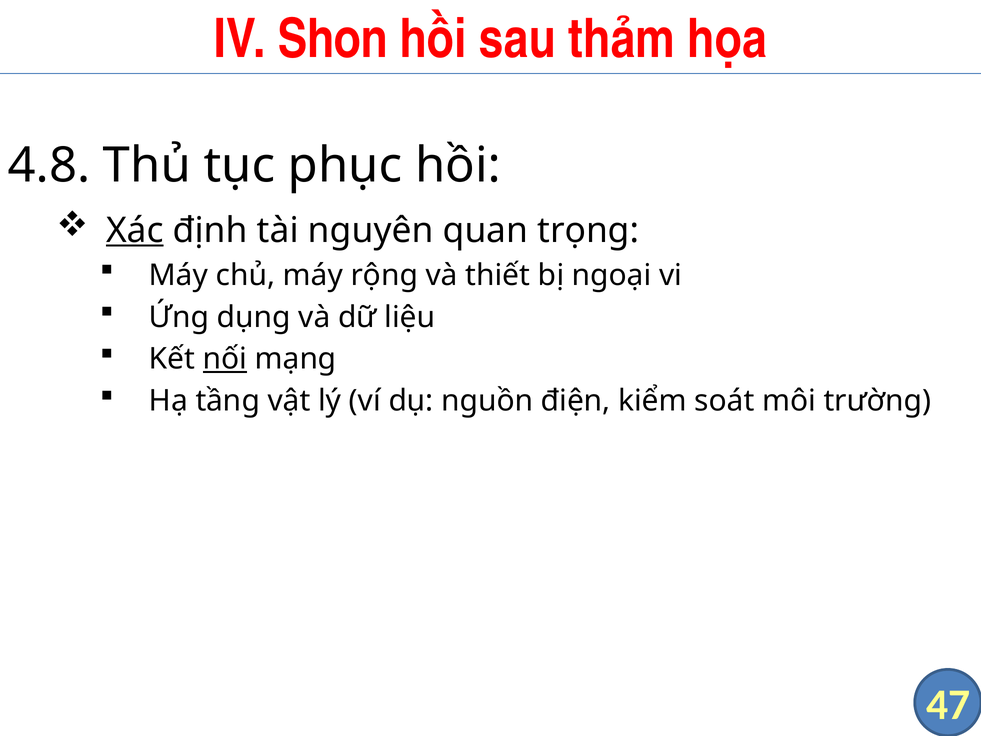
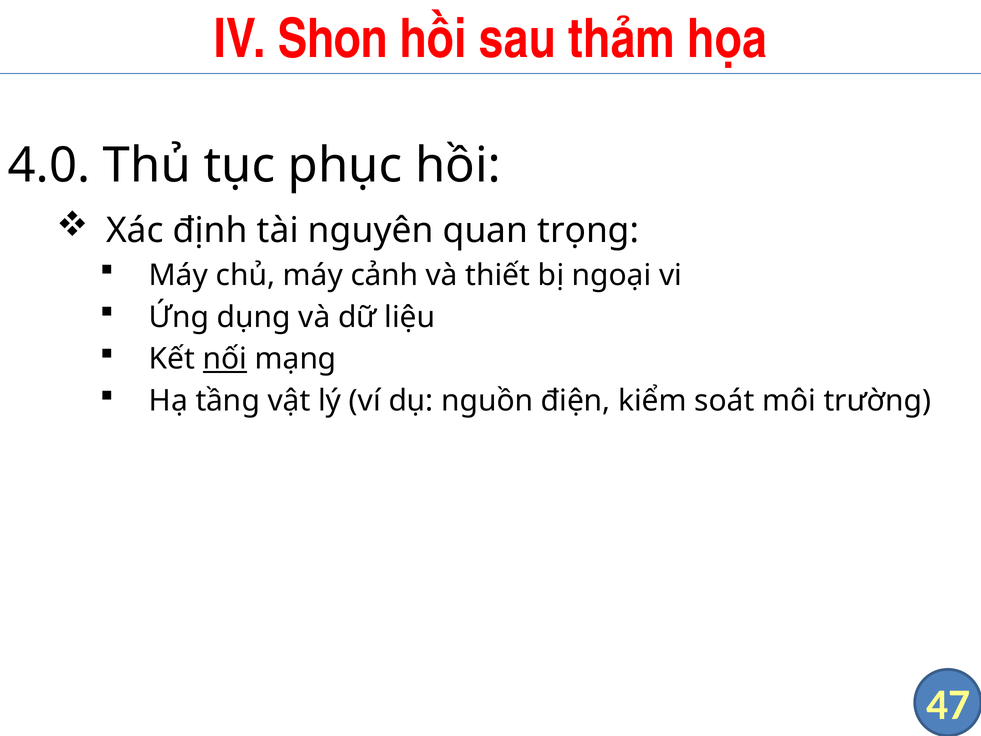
4.8: 4.8 -> 4.0
Xác underline: present -> none
rộng: rộng -> cảnh
